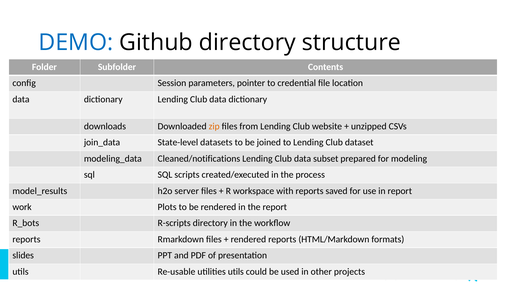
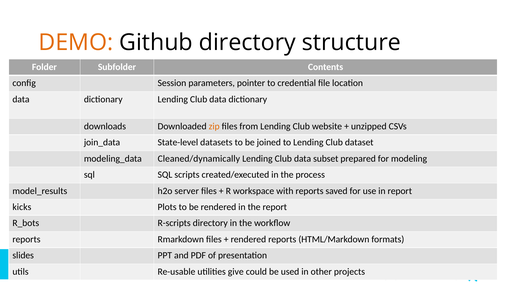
DEMO colour: blue -> orange
Cleaned/notifications: Cleaned/notifications -> Cleaned/dynamically
work: work -> kicks
utilities utils: utils -> give
